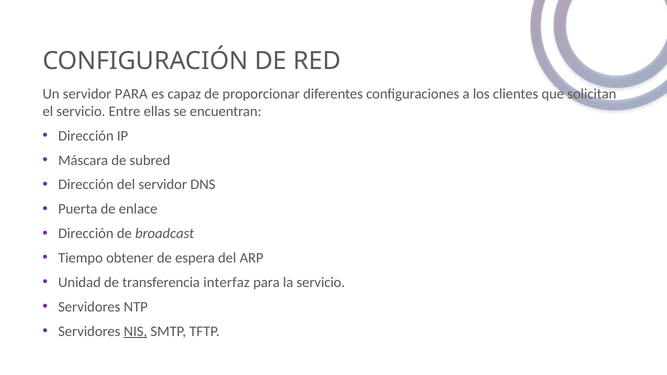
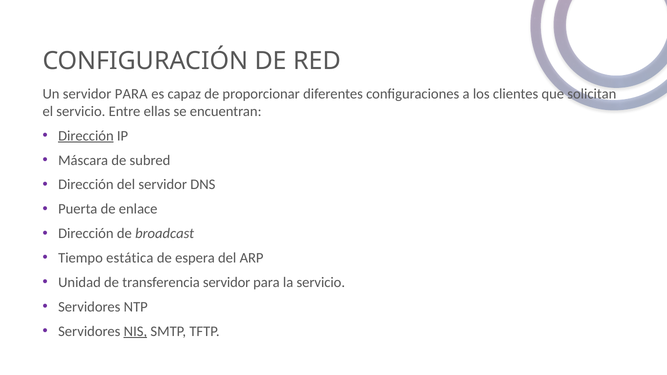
Dirección at (86, 136) underline: none -> present
obtener: obtener -> estática
transferencia interfaz: interfaz -> servidor
